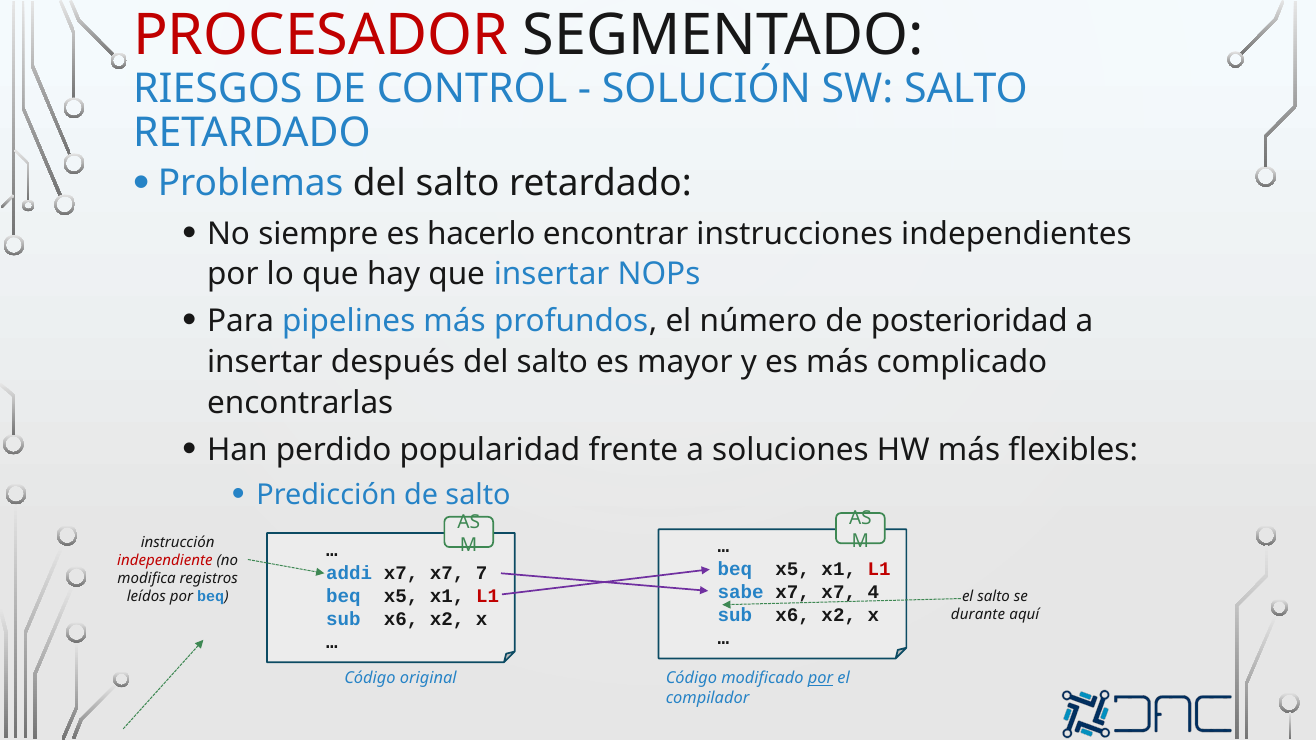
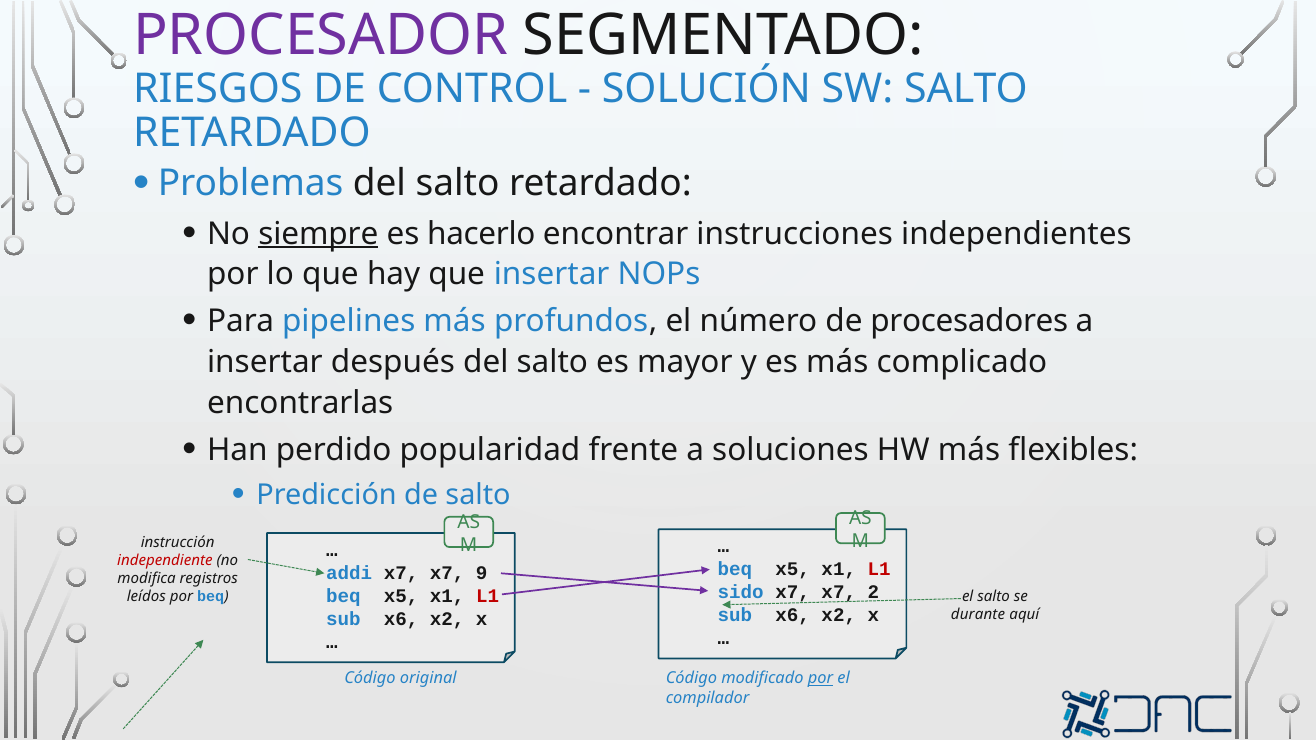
PROCESADOR colour: red -> purple
siempre underline: none -> present
posterioridad: posterioridad -> procesadores
7: 7 -> 9
sabe: sabe -> sido
4: 4 -> 2
